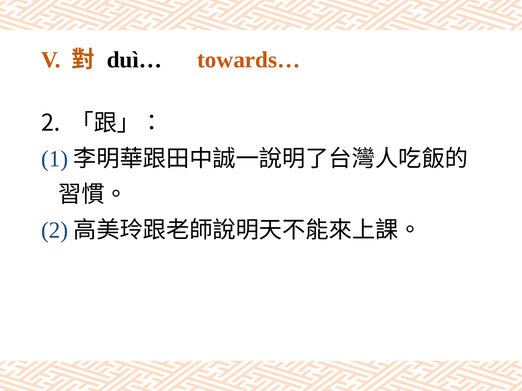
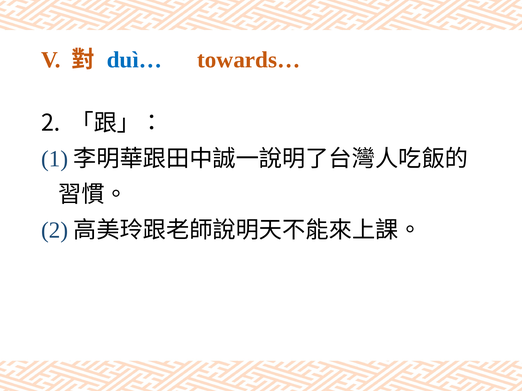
duì… colour: black -> blue
